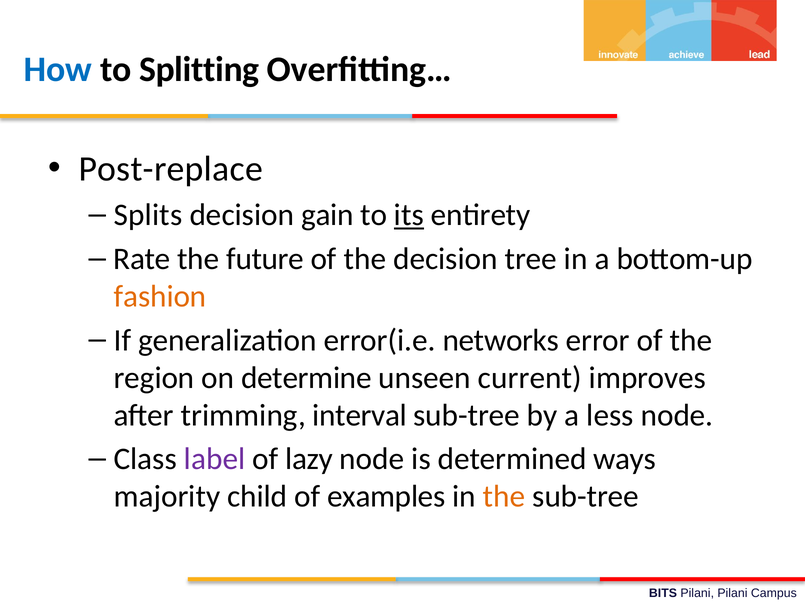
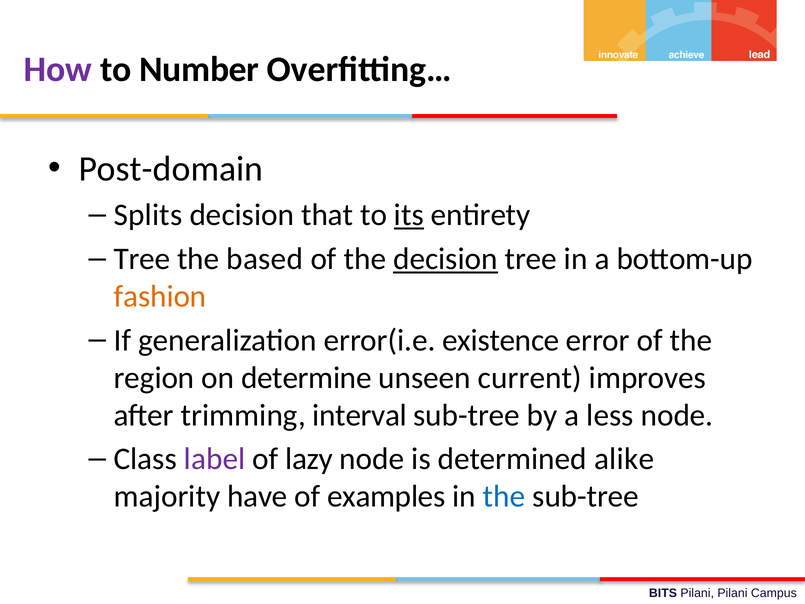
How colour: blue -> purple
Splitting: Splitting -> Number
Post-replace: Post-replace -> Post-domain
gain: gain -> that
Rate at (142, 259): Rate -> Tree
future: future -> based
decision at (445, 259) underline: none -> present
networks: networks -> existence
ways: ways -> alike
child: child -> have
the at (504, 496) colour: orange -> blue
